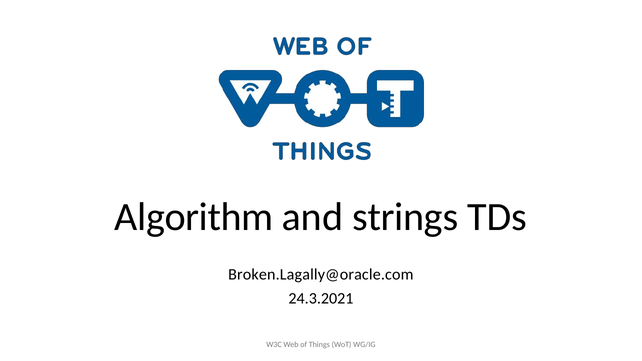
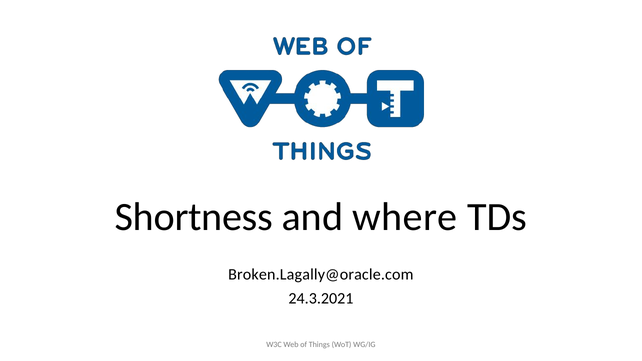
Algorithm: Algorithm -> Shortness
strings: strings -> where
